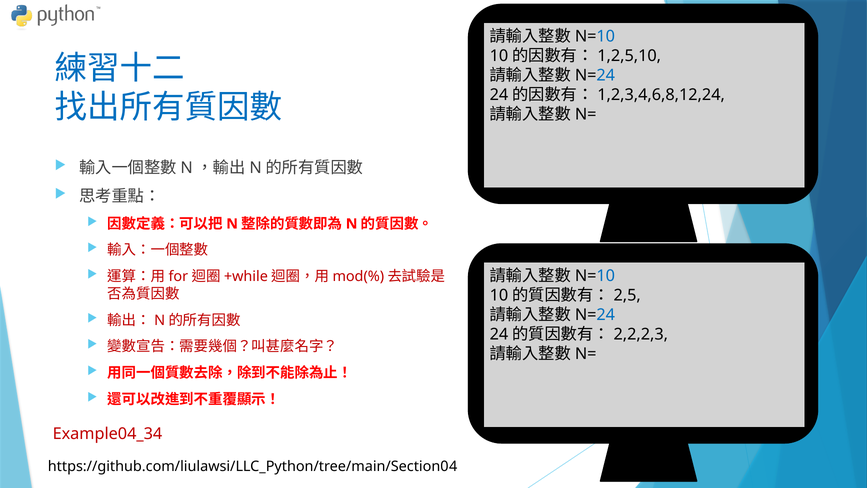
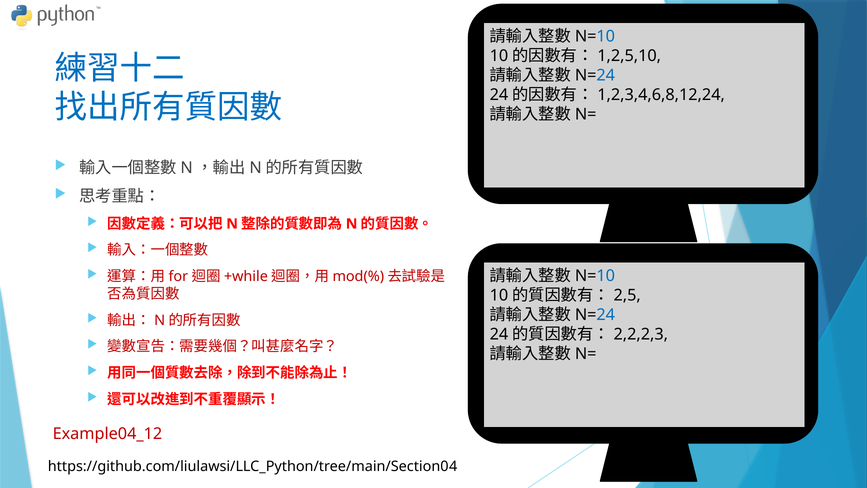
Example04_34: Example04_34 -> Example04_12
